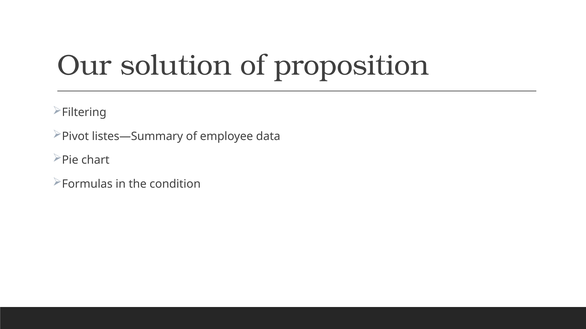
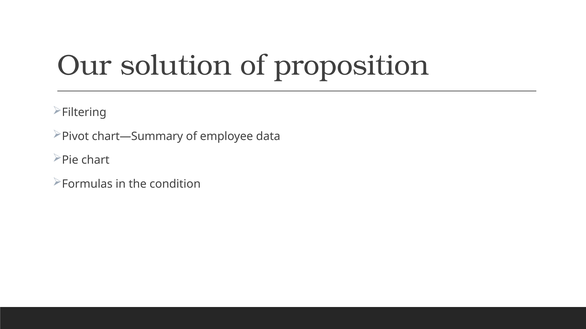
listes—Summary: listes—Summary -> chart—Summary
